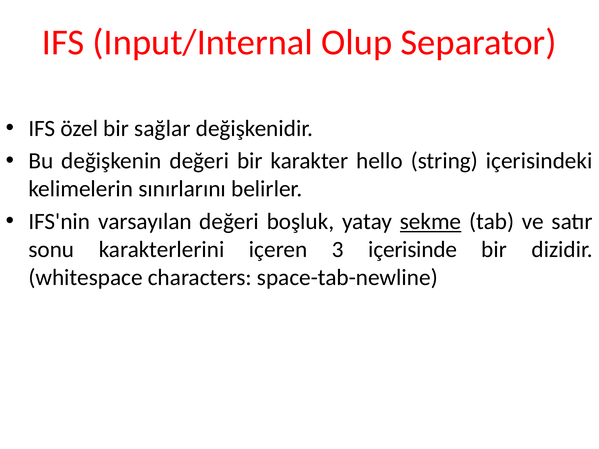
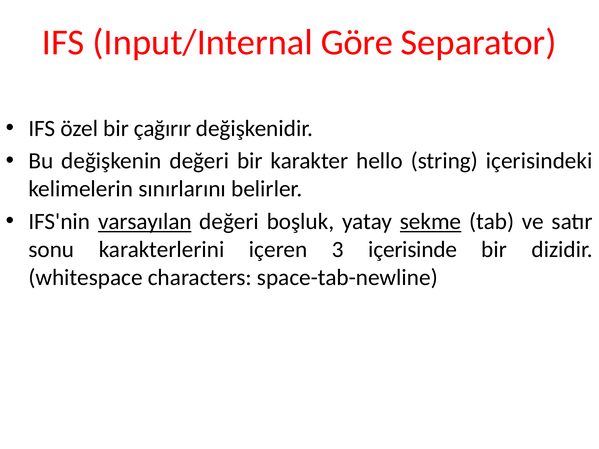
Olup: Olup -> Göre
sağlar: sağlar -> çağırır
varsayılan underline: none -> present
